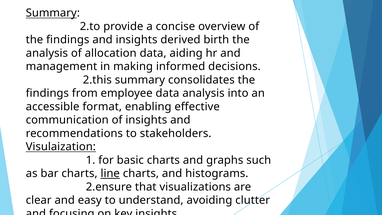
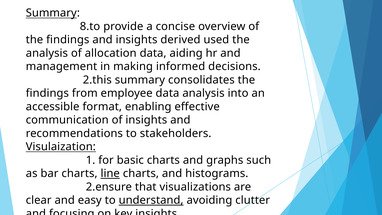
2.to: 2.to -> 8.to
birth: birth -> used
understand underline: none -> present
